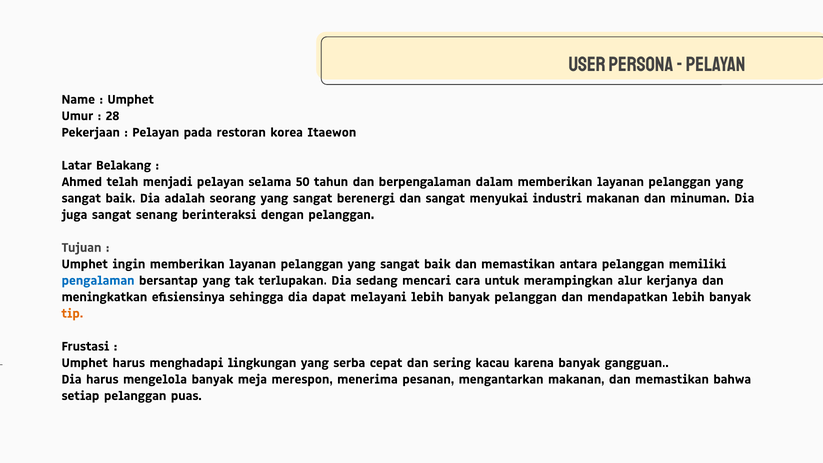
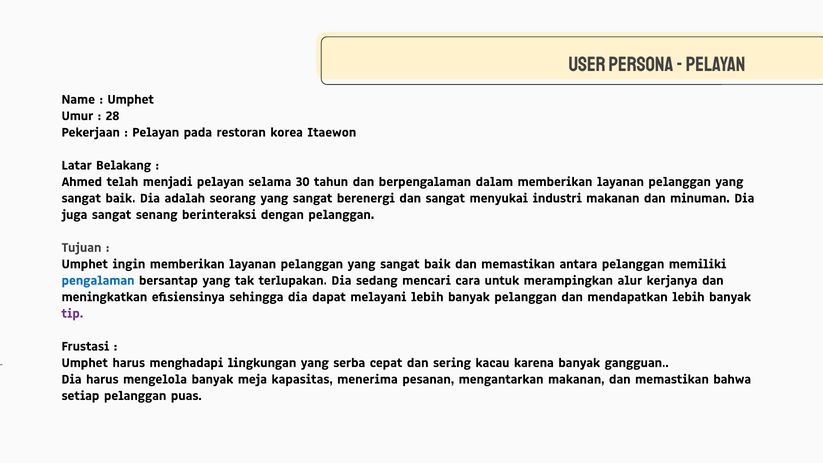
50: 50 -> 30
tip colour: orange -> purple
merespon: merespon -> kapasitas
